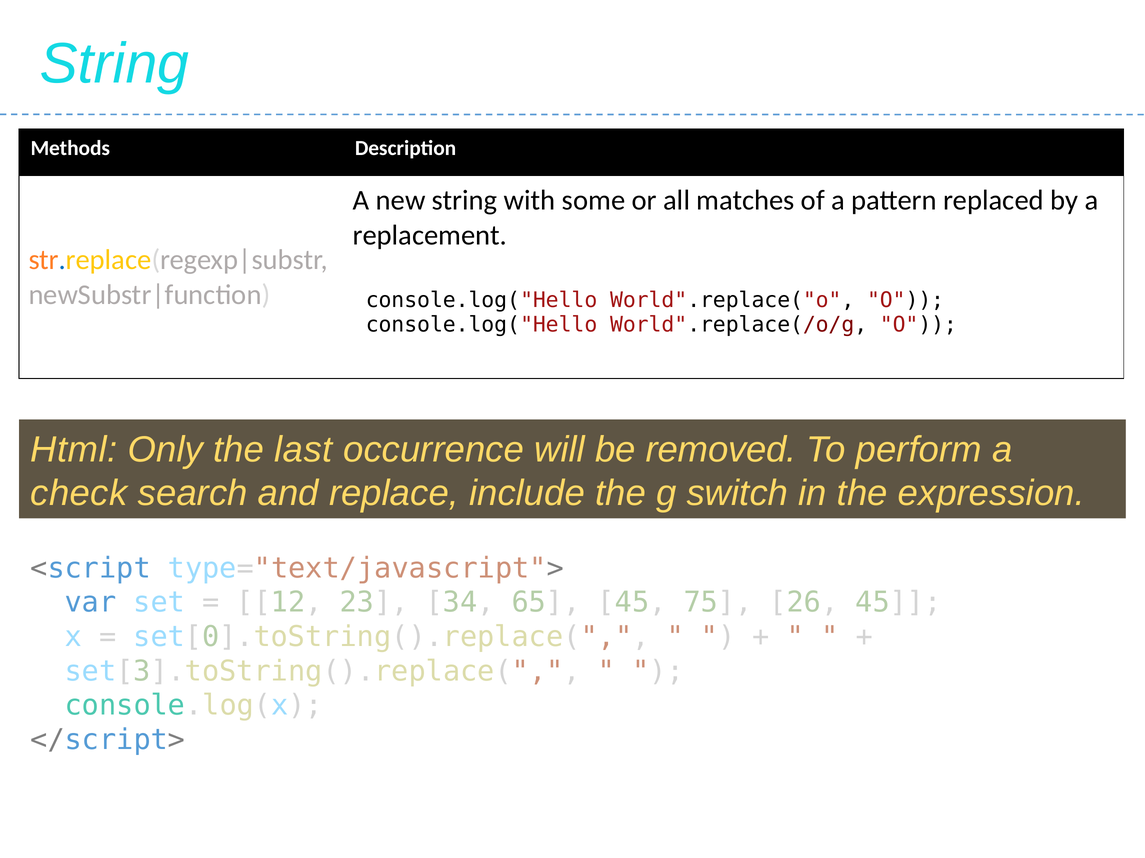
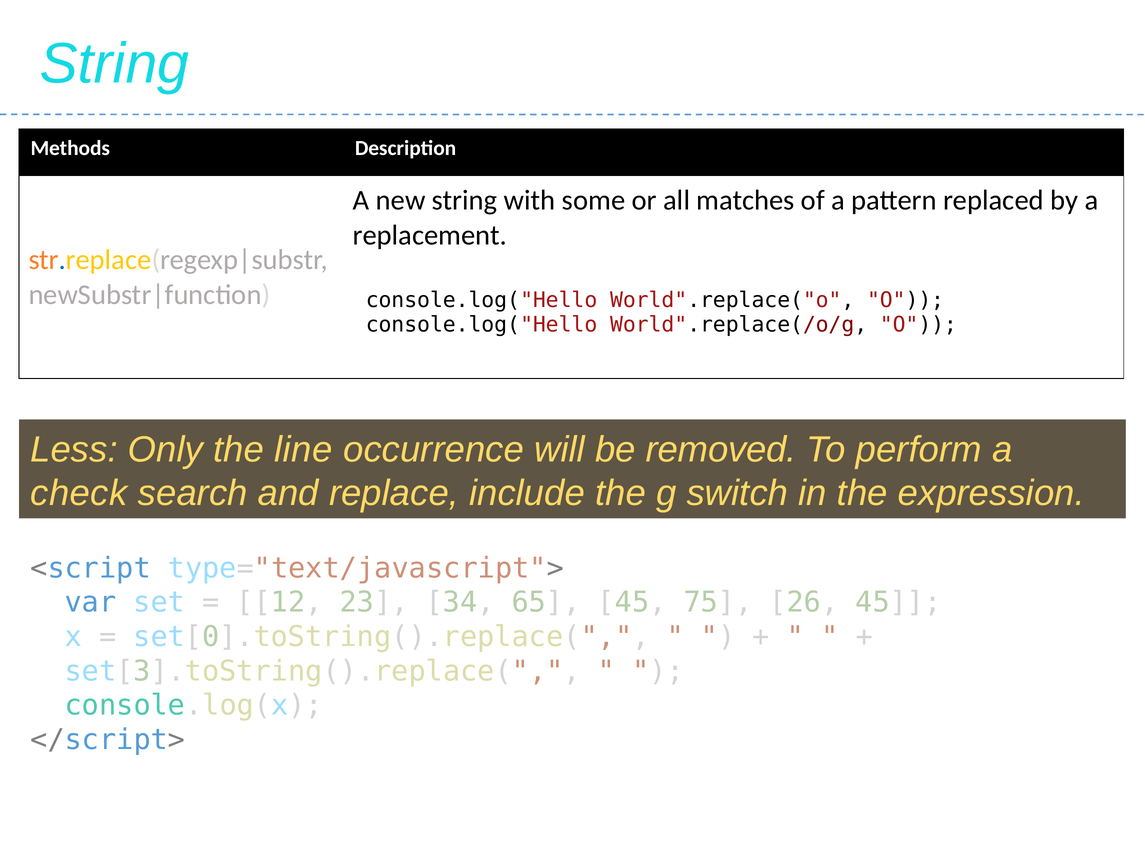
Html: Html -> Less
last: last -> line
